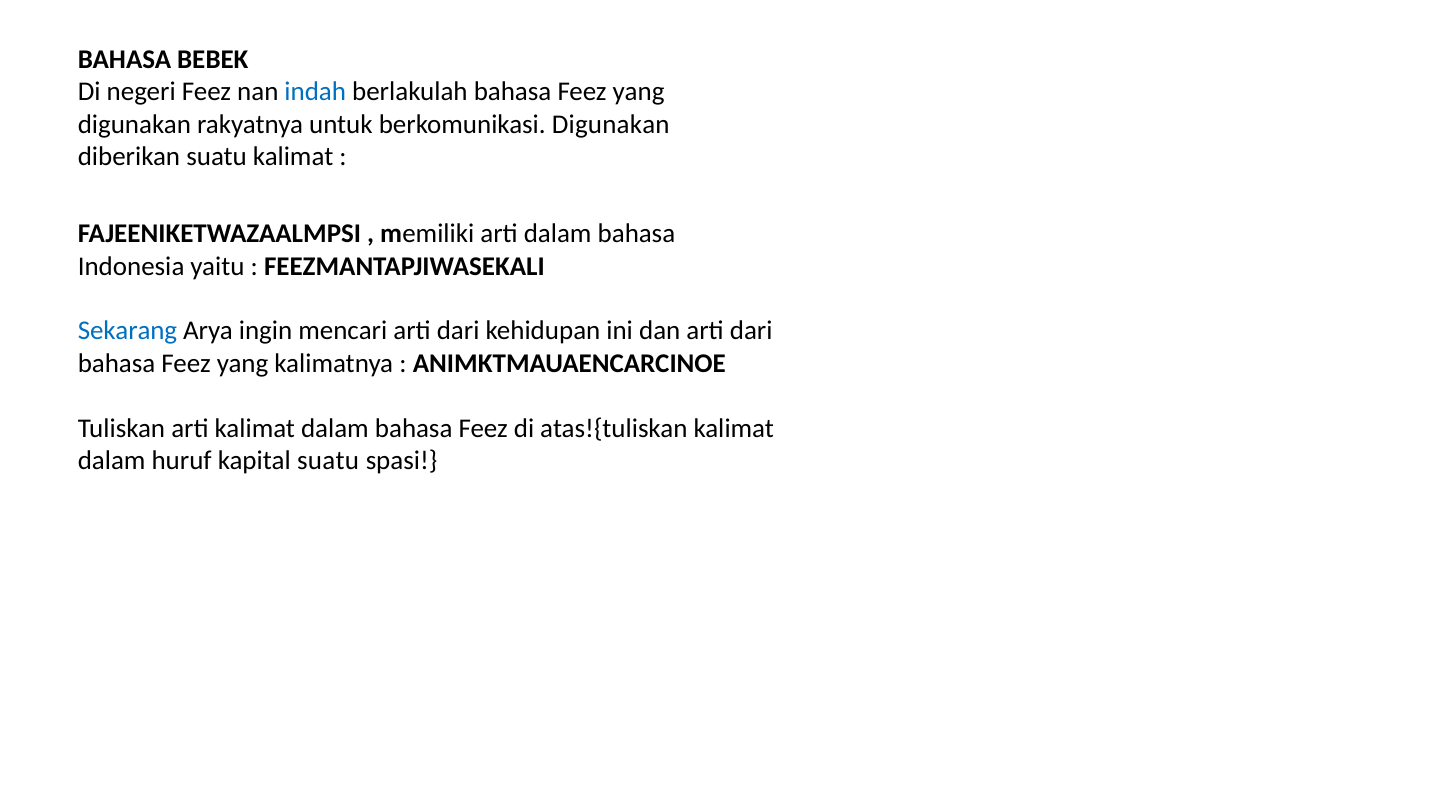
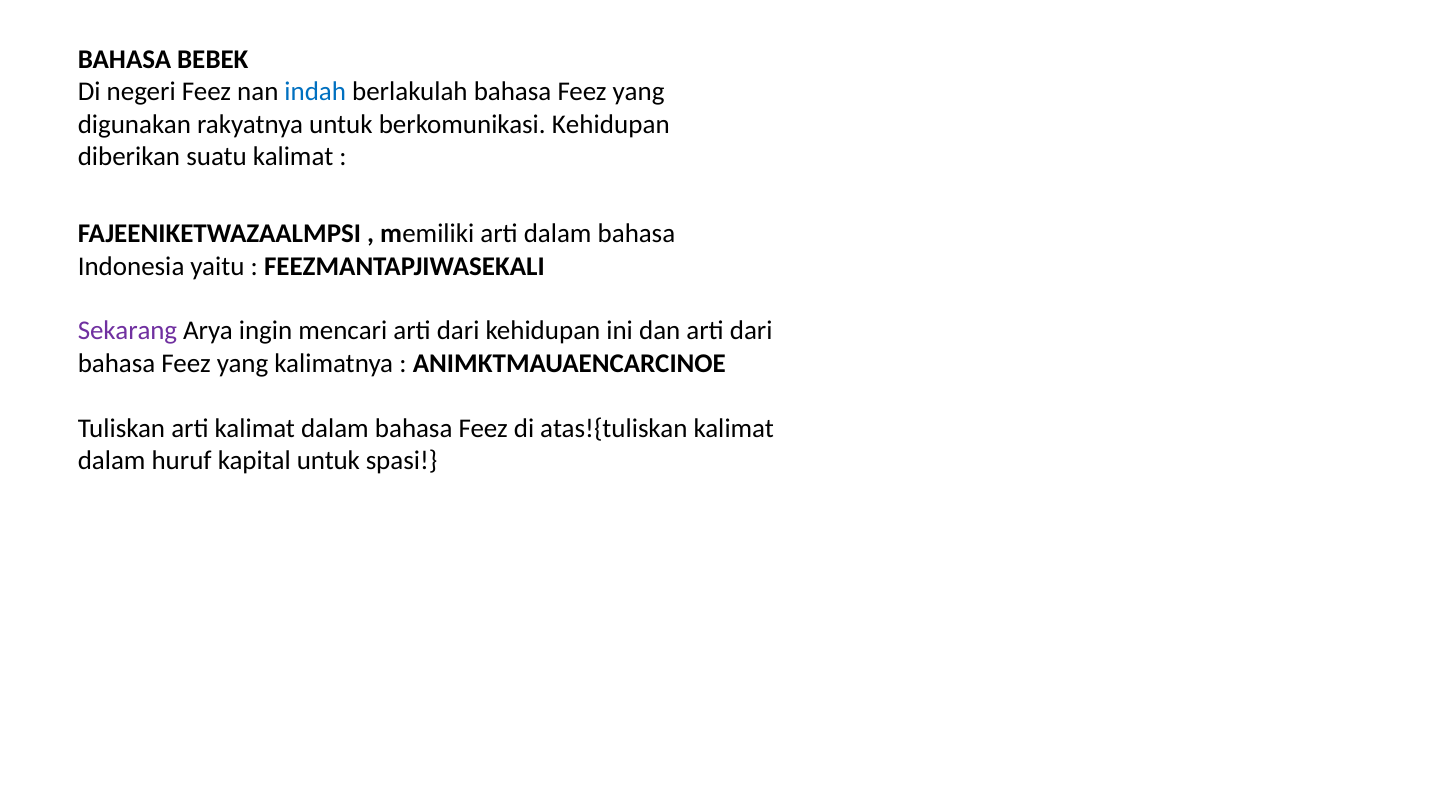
berkomunikasi Digunakan: Digunakan -> Kehidupan
Sekarang colour: blue -> purple
kapital suatu: suatu -> untuk
